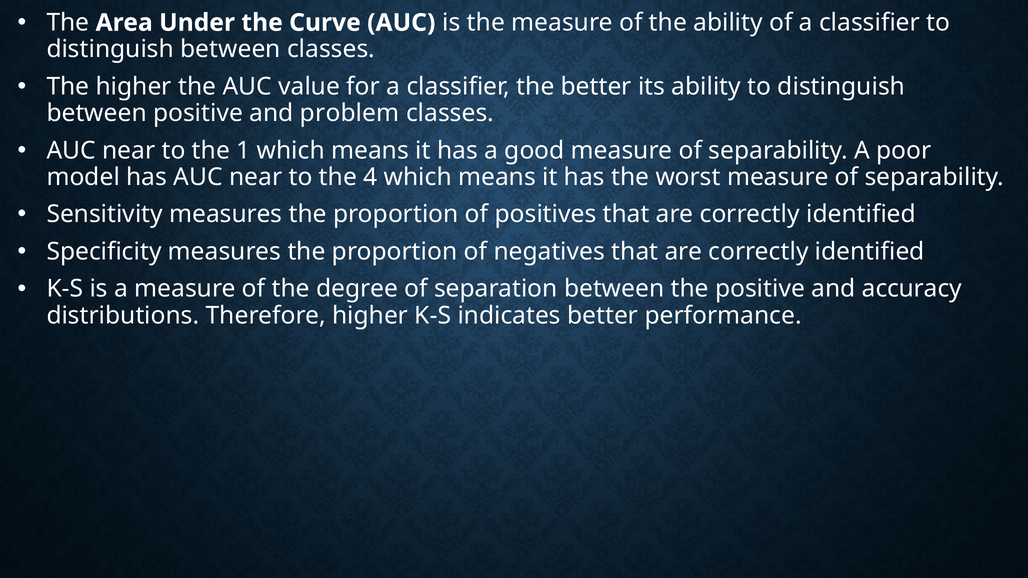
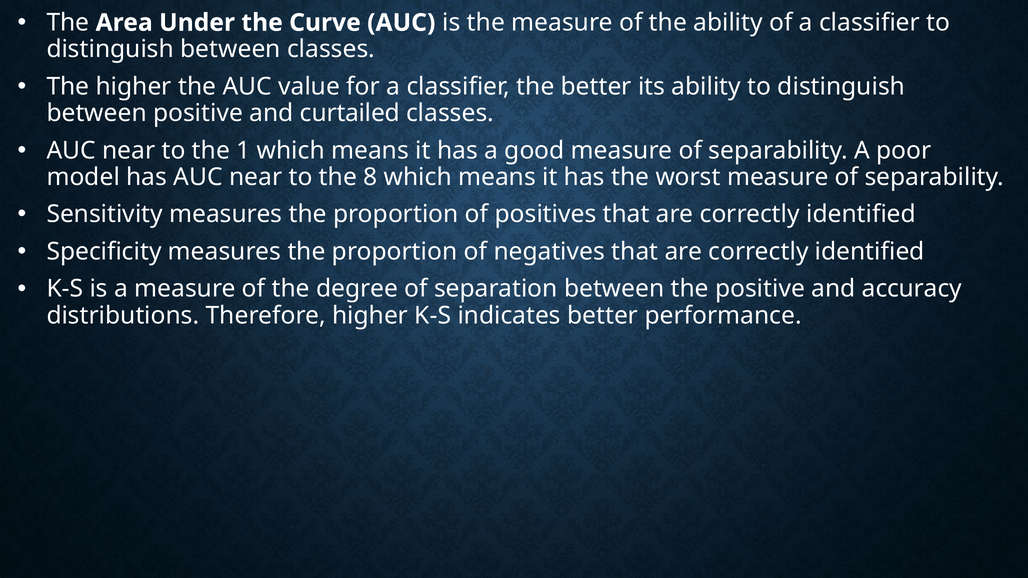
problem: problem -> curtailed
4: 4 -> 8
